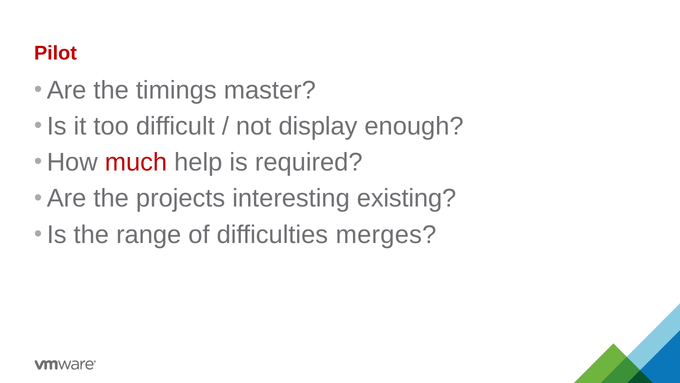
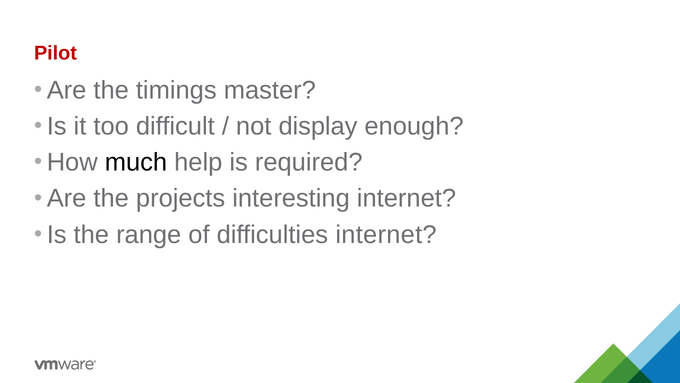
much colour: red -> black
interesting existing: existing -> internet
difficulties merges: merges -> internet
